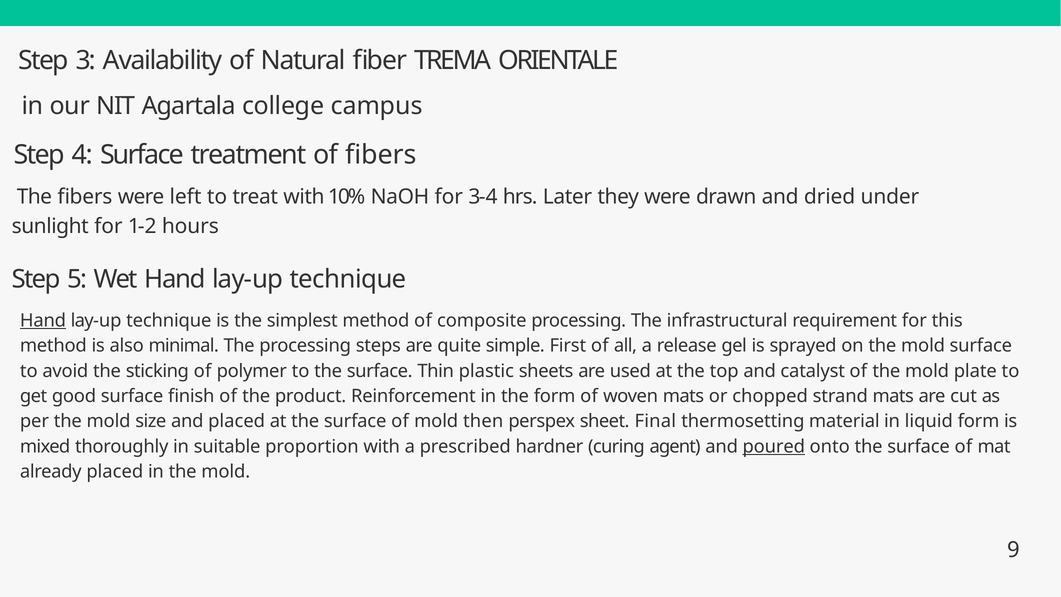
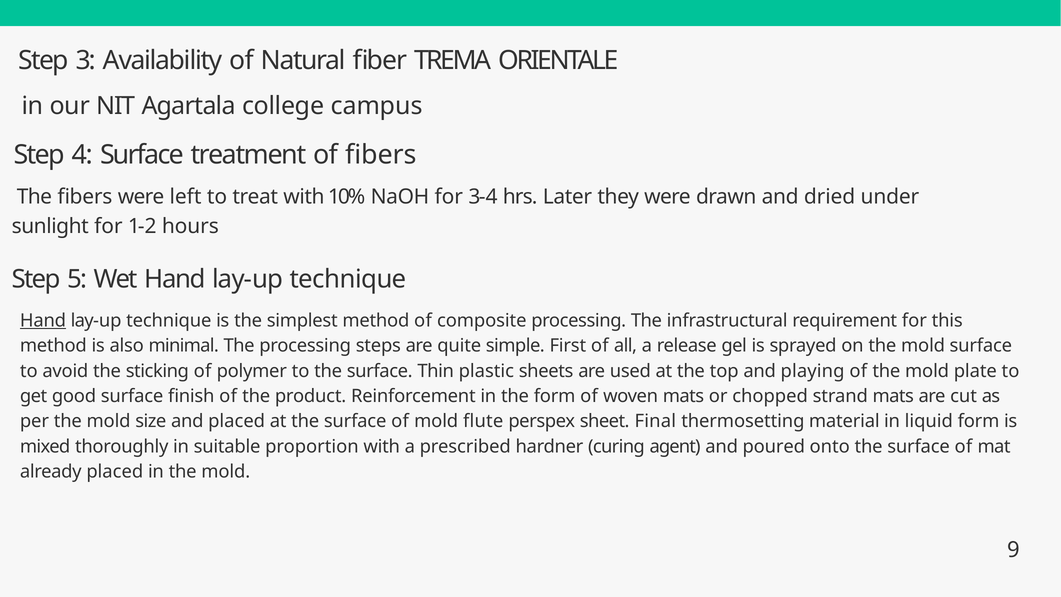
catalyst: catalyst -> playing
then: then -> flute
poured underline: present -> none
